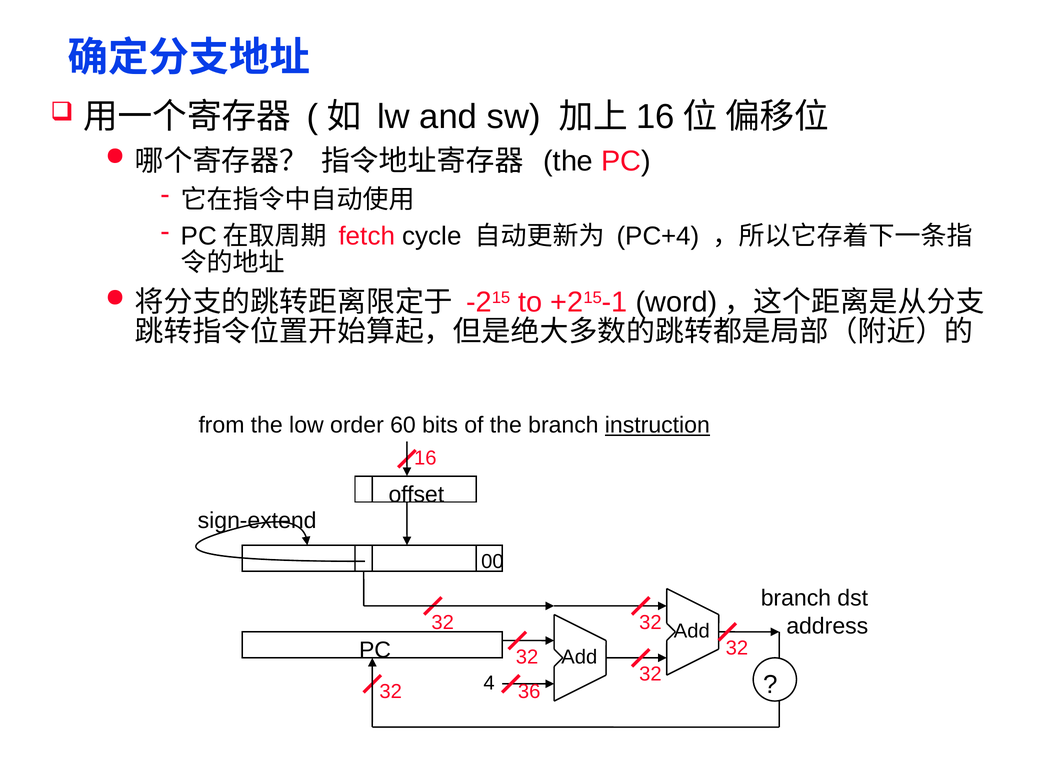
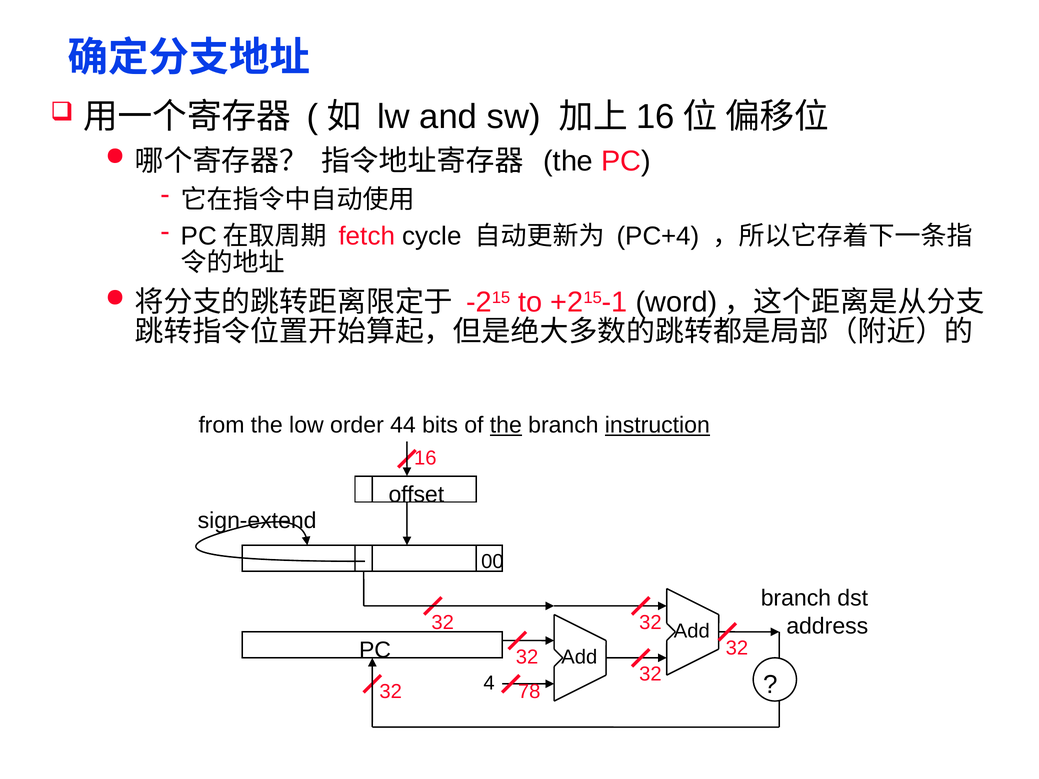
60: 60 -> 44
the at (506, 425) underline: none -> present
36: 36 -> 78
